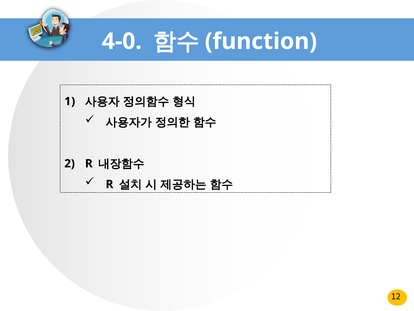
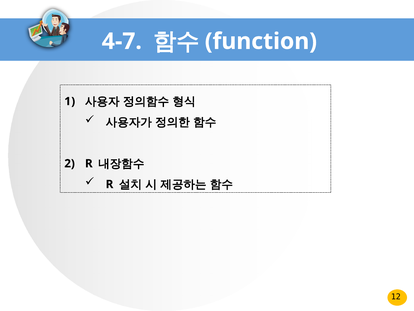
4-0: 4-0 -> 4-7
